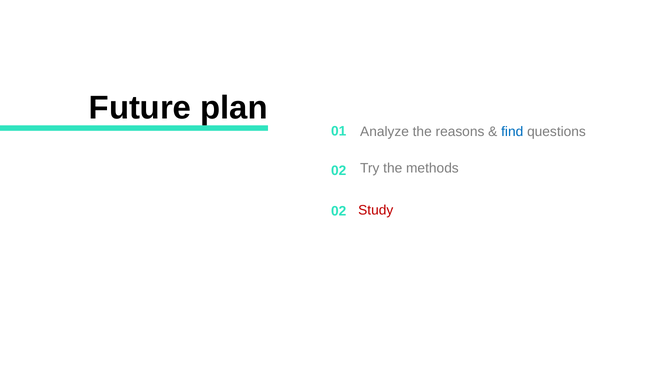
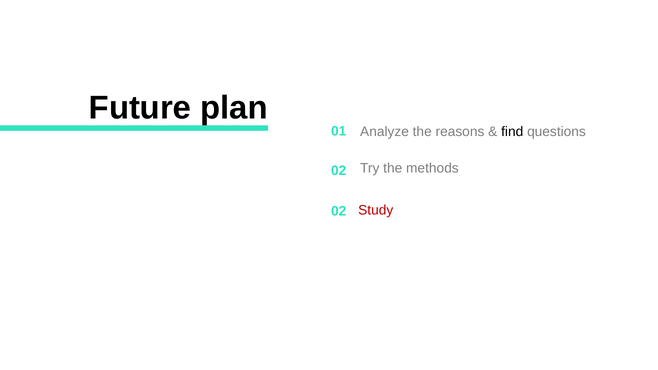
find colour: blue -> black
